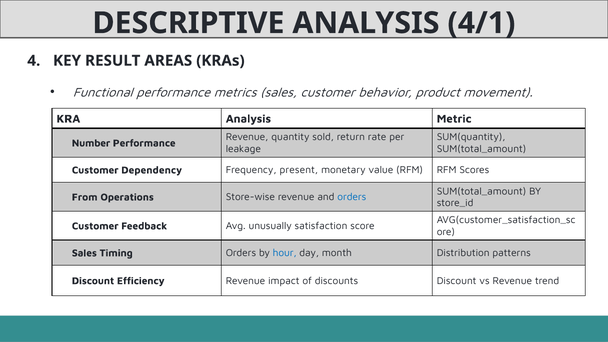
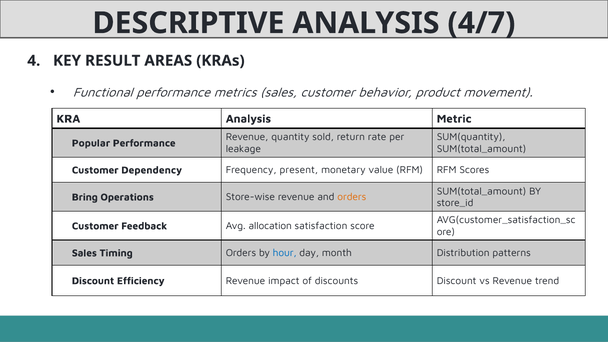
4/1: 4/1 -> 4/7
Number: Number -> Popular
From: From -> Bring
orders at (352, 197) colour: blue -> orange
unusually: unusually -> allocation
